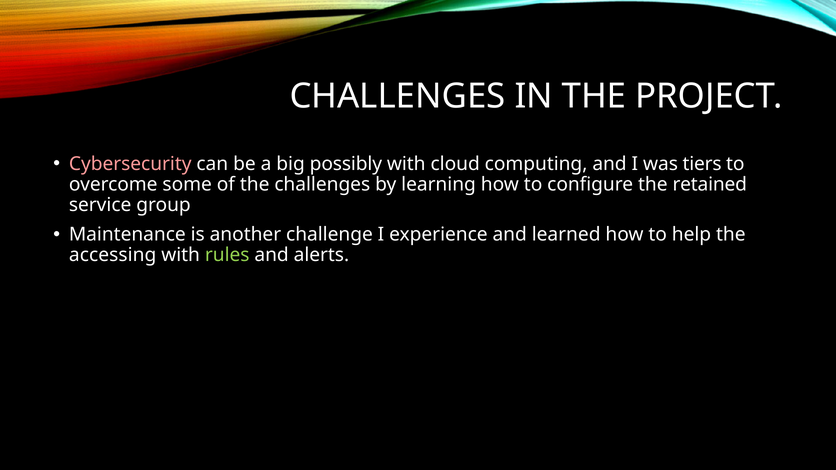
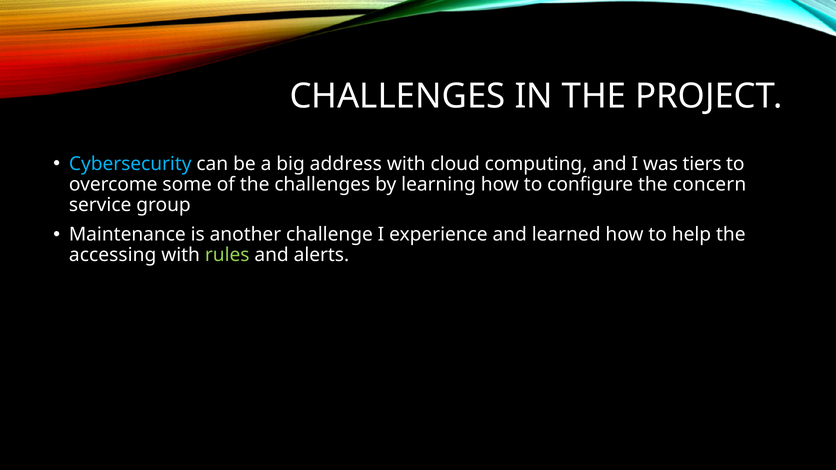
Cybersecurity colour: pink -> light blue
possibly: possibly -> address
retained: retained -> concern
